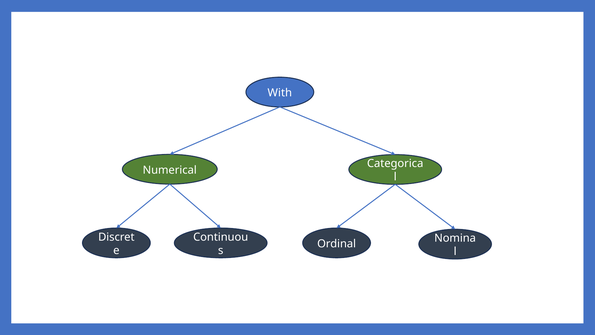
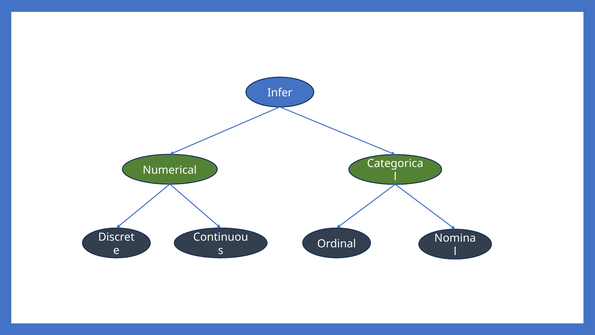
With: With -> Infer
